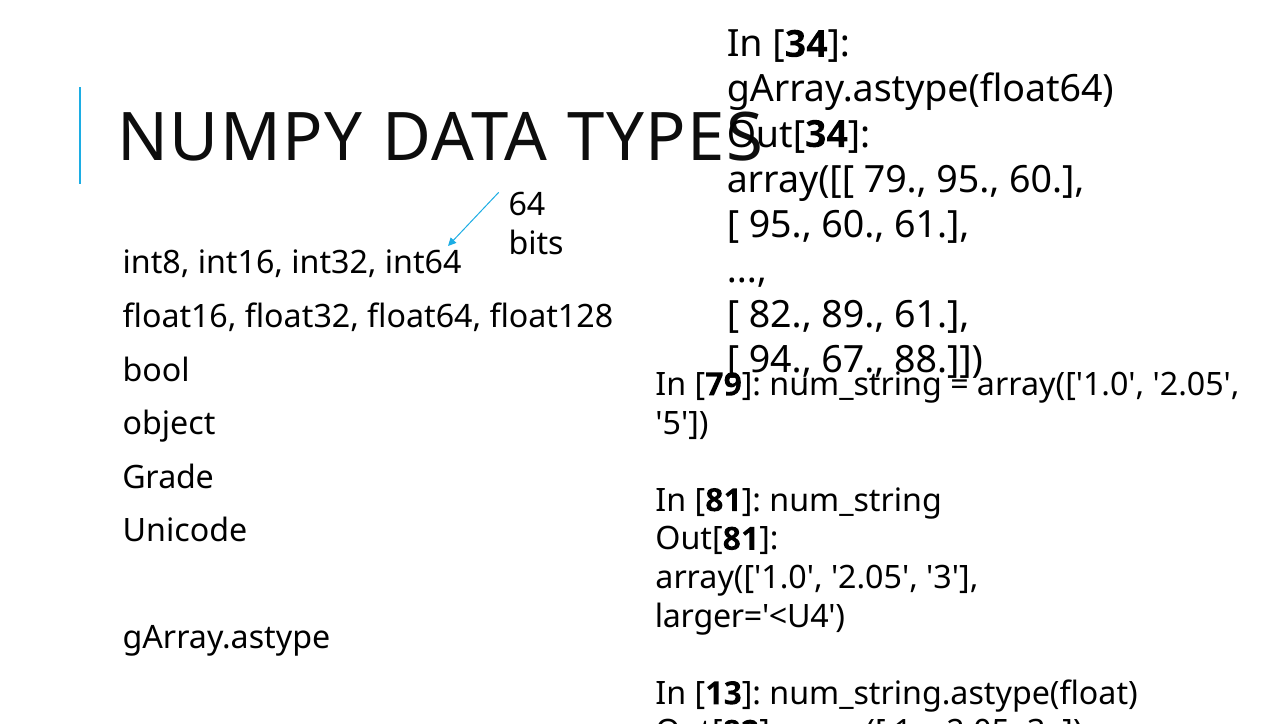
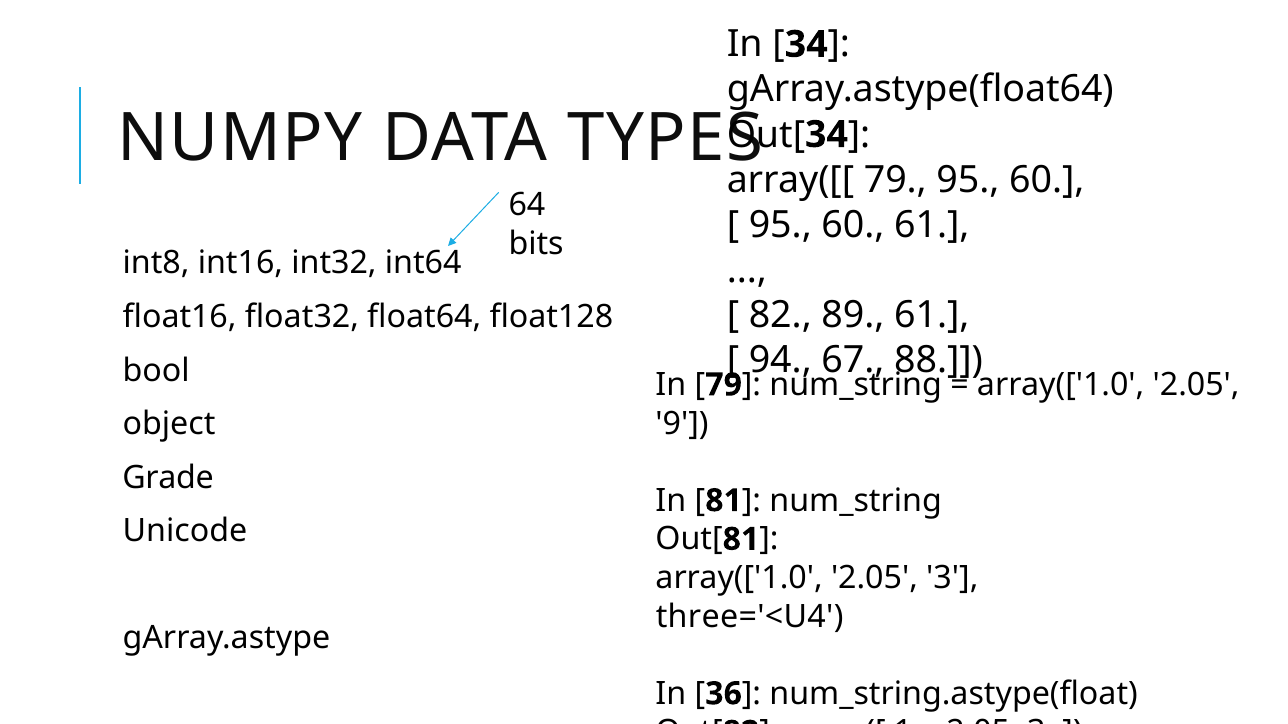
5: 5 -> 9
larger='<U4: larger='<U4 -> three='<U4
13: 13 -> 36
